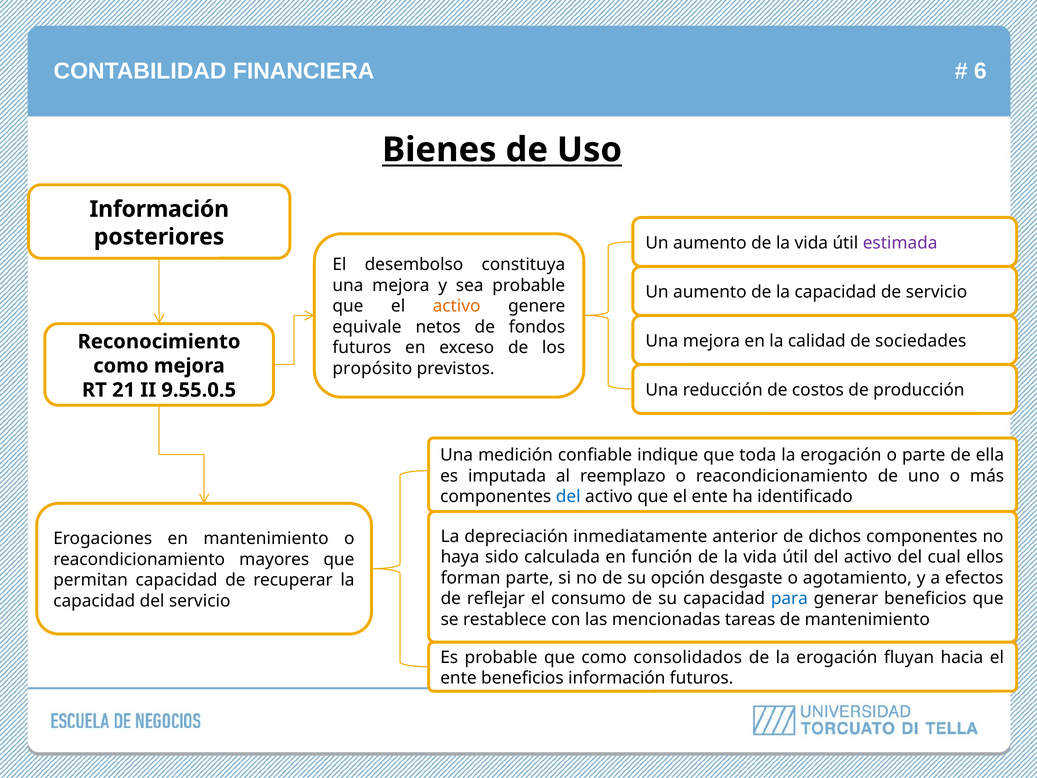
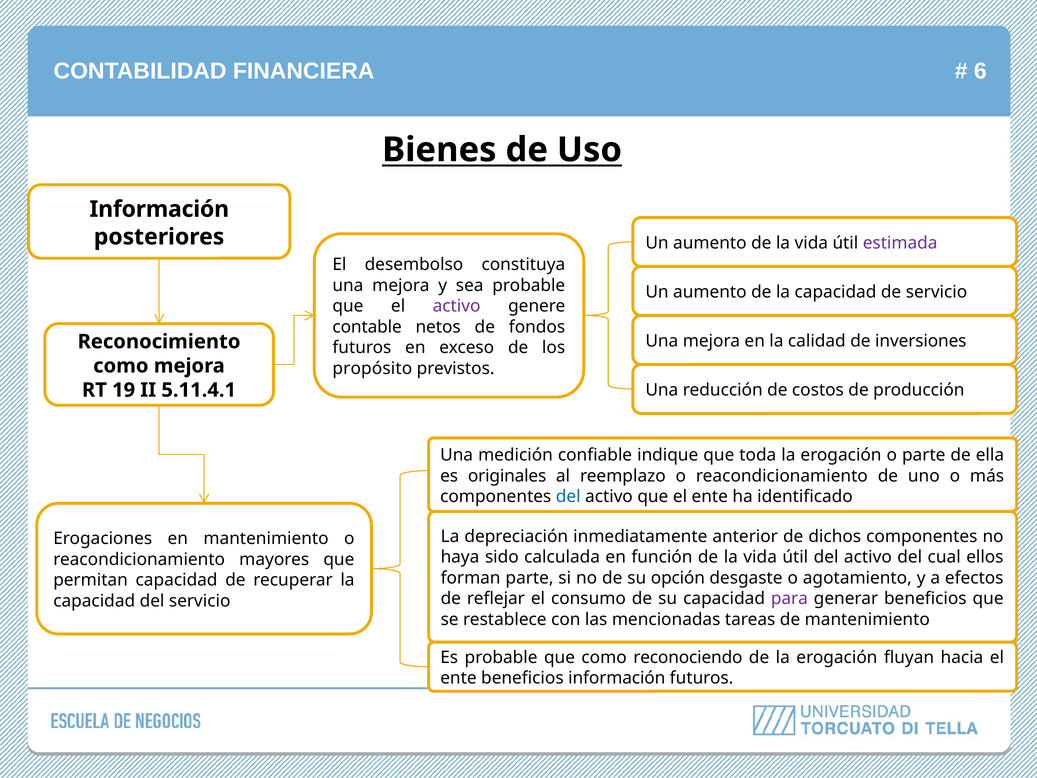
activo at (457, 306) colour: orange -> purple
equivale: equivale -> contable
sociedades: sociedades -> inversiones
21: 21 -> 19
9.55.0.5: 9.55.0.5 -> 5.11.4.1
imputada: imputada -> originales
para colour: blue -> purple
consolidados: consolidados -> reconociendo
